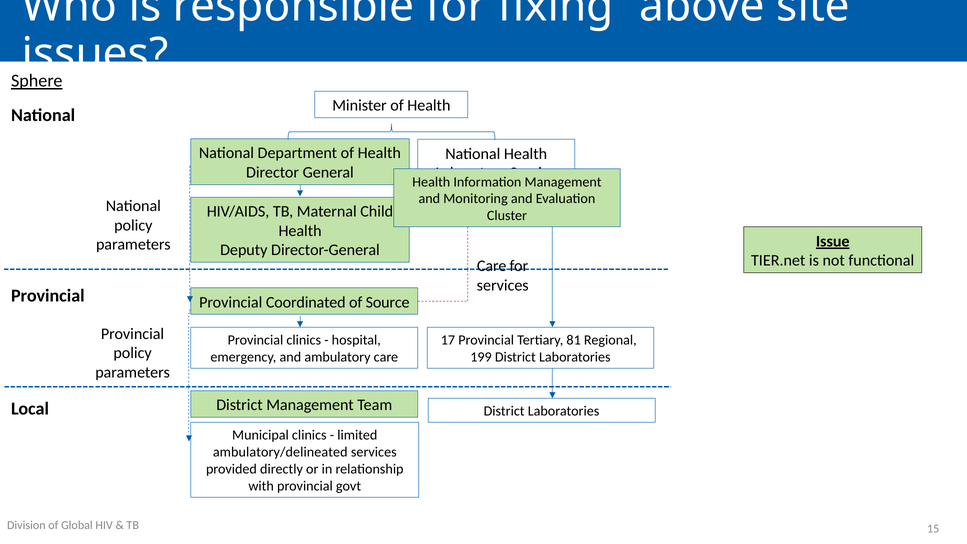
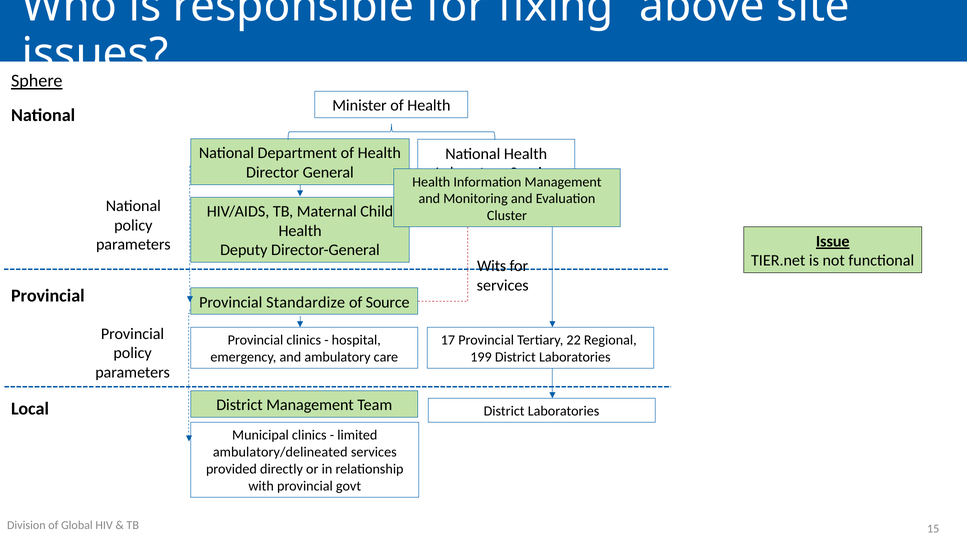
Care at (492, 266): Care -> Wits
Coordinated: Coordinated -> Standardize
81: 81 -> 22
